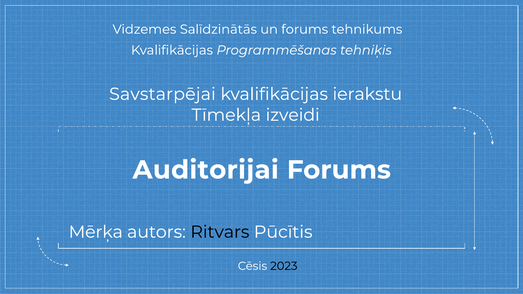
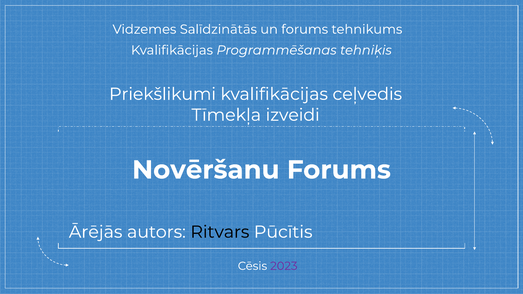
Savstarpējai: Savstarpējai -> Priekšlikumi
ierakstu: ierakstu -> ceļvedis
Auditorijai: Auditorijai -> Novēršanu
Mērķa: Mērķa -> Ārējās
2023 colour: black -> purple
